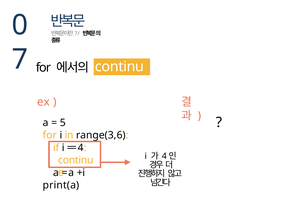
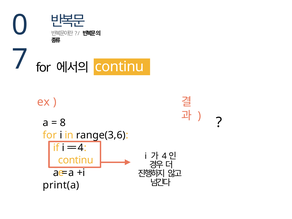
5: 5 -> 8
